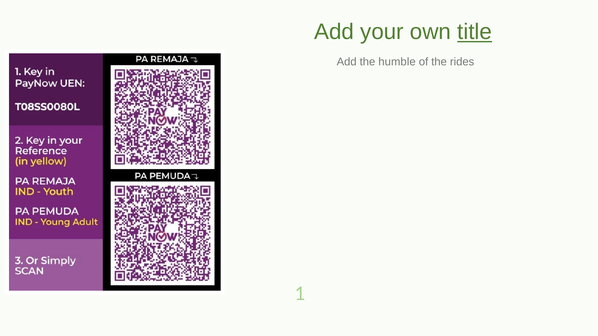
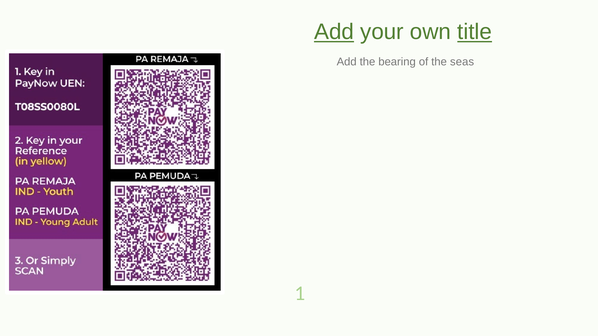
Add at (334, 32) underline: none -> present
humble: humble -> bearing
rides: rides -> seas
